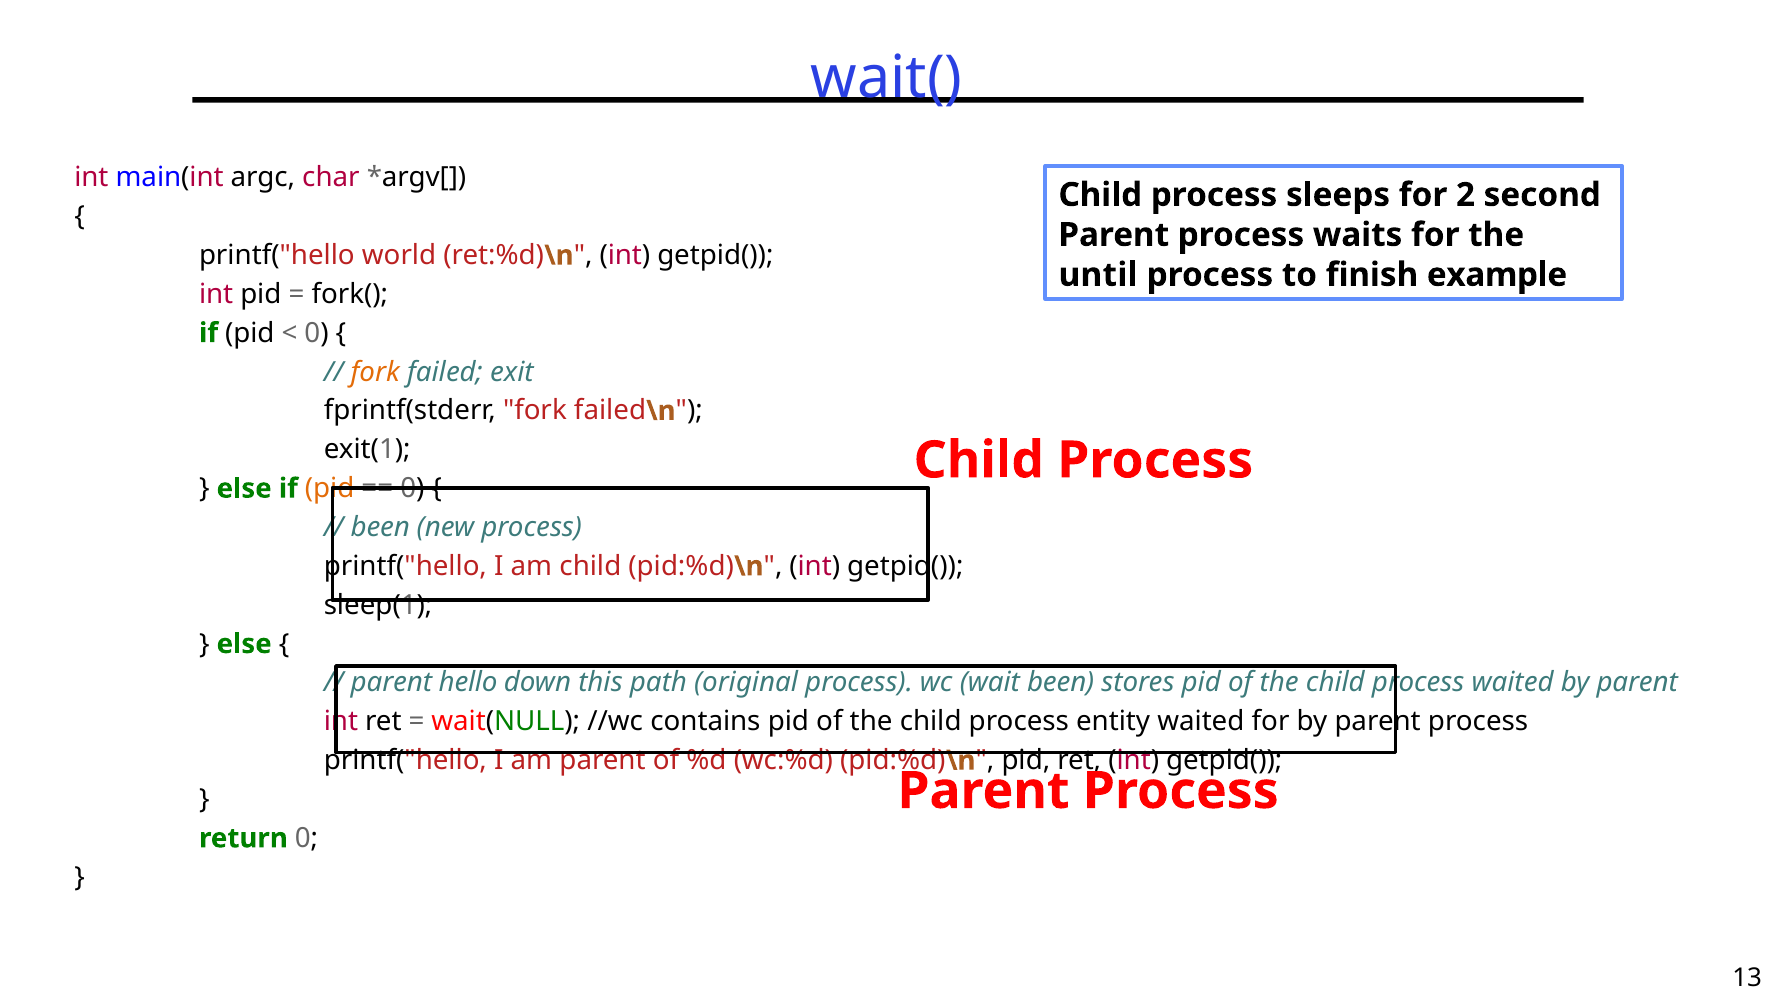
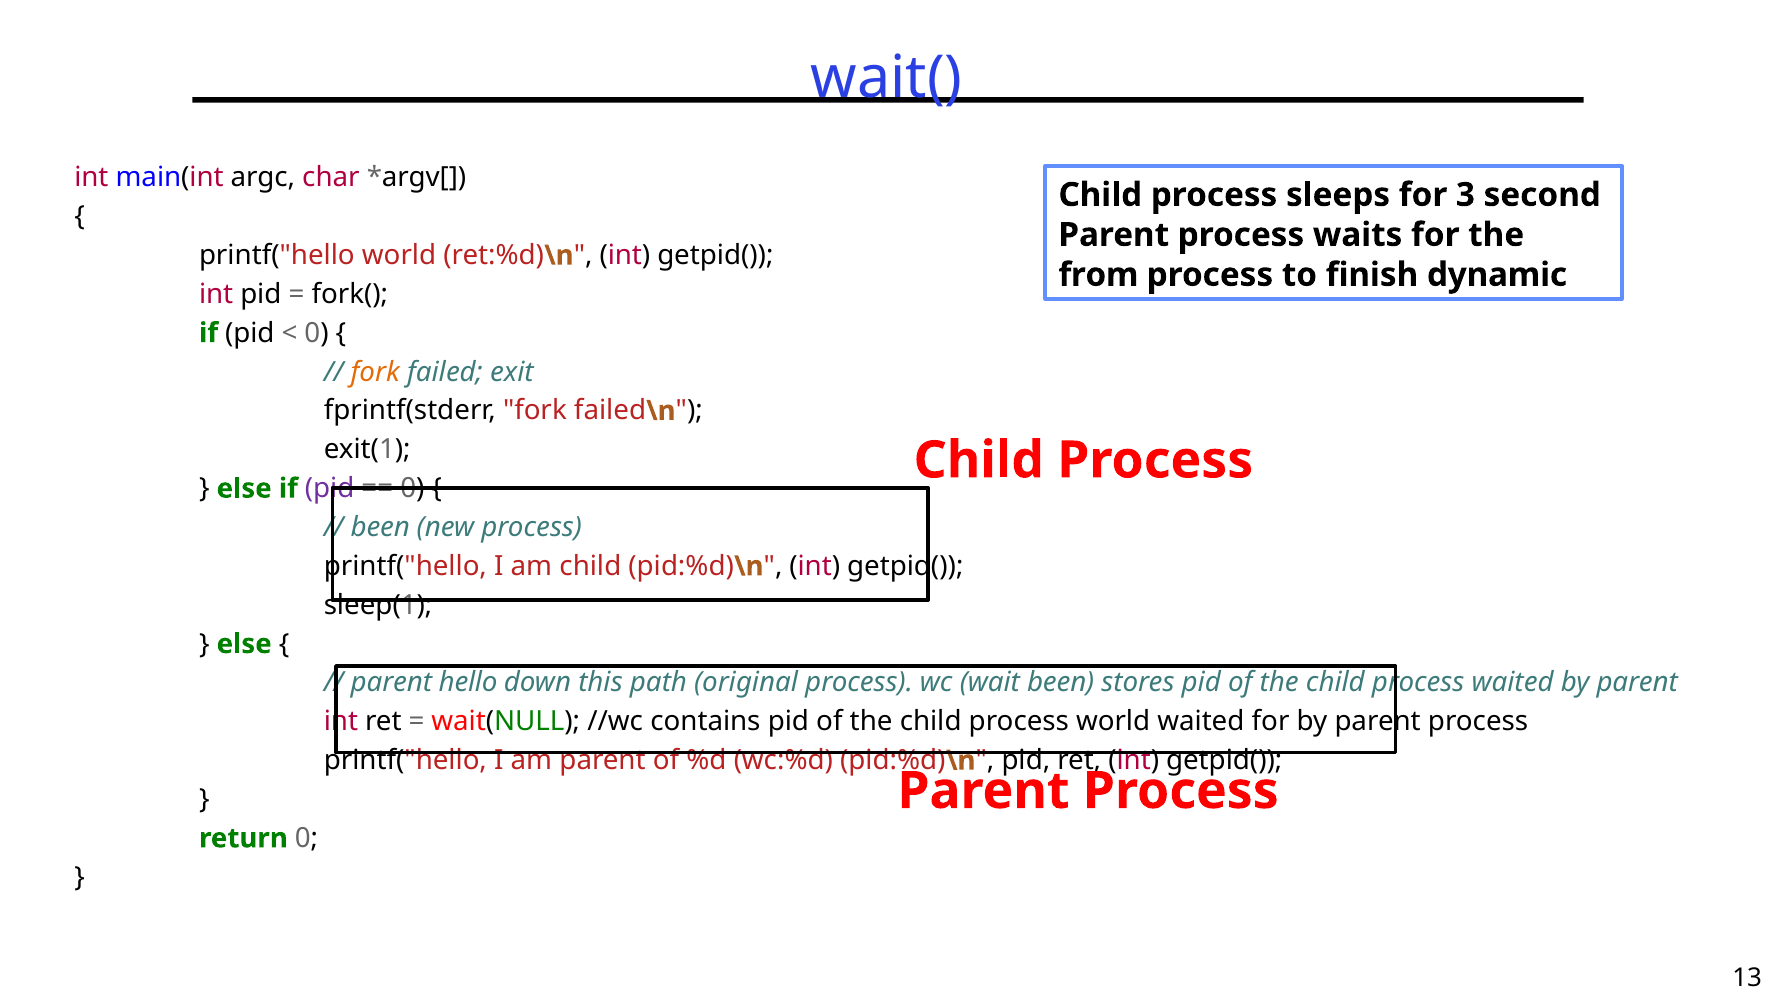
2: 2 -> 3
until: until -> from
example: example -> dynamic
pid at (330, 489) colour: orange -> purple
process entity: entity -> world
